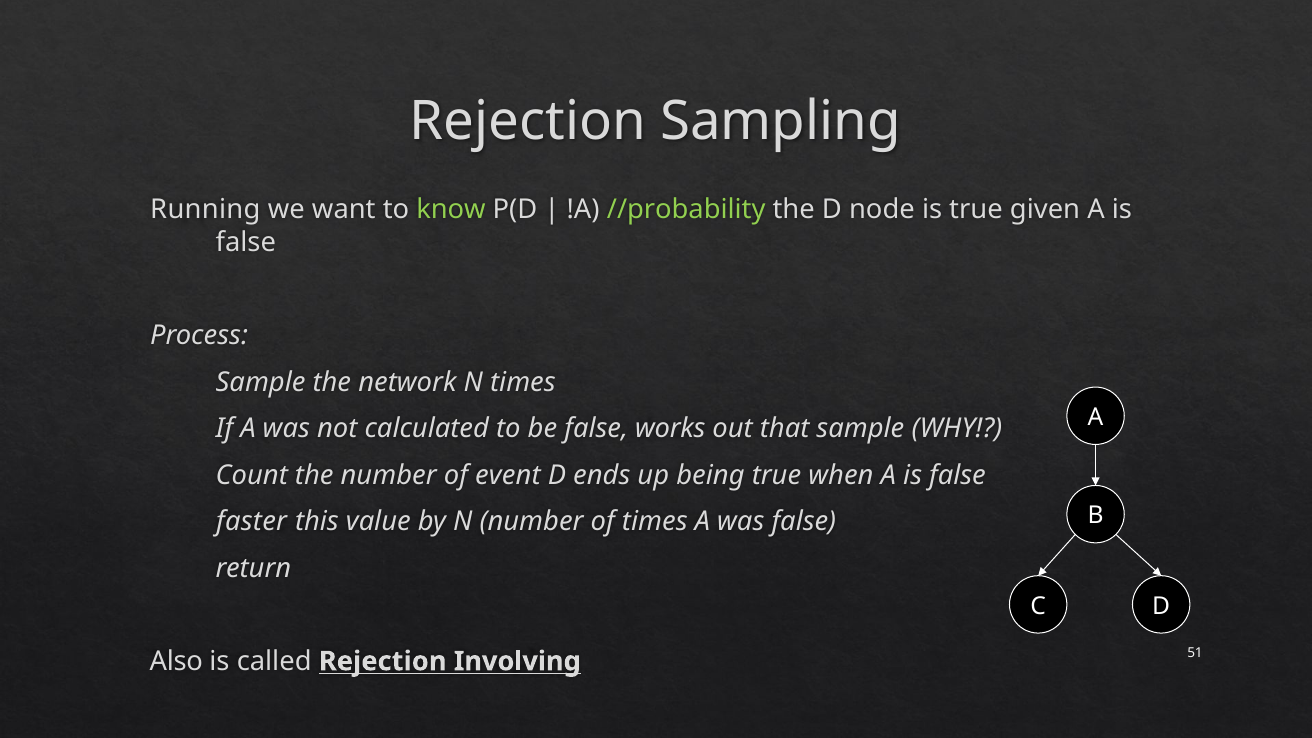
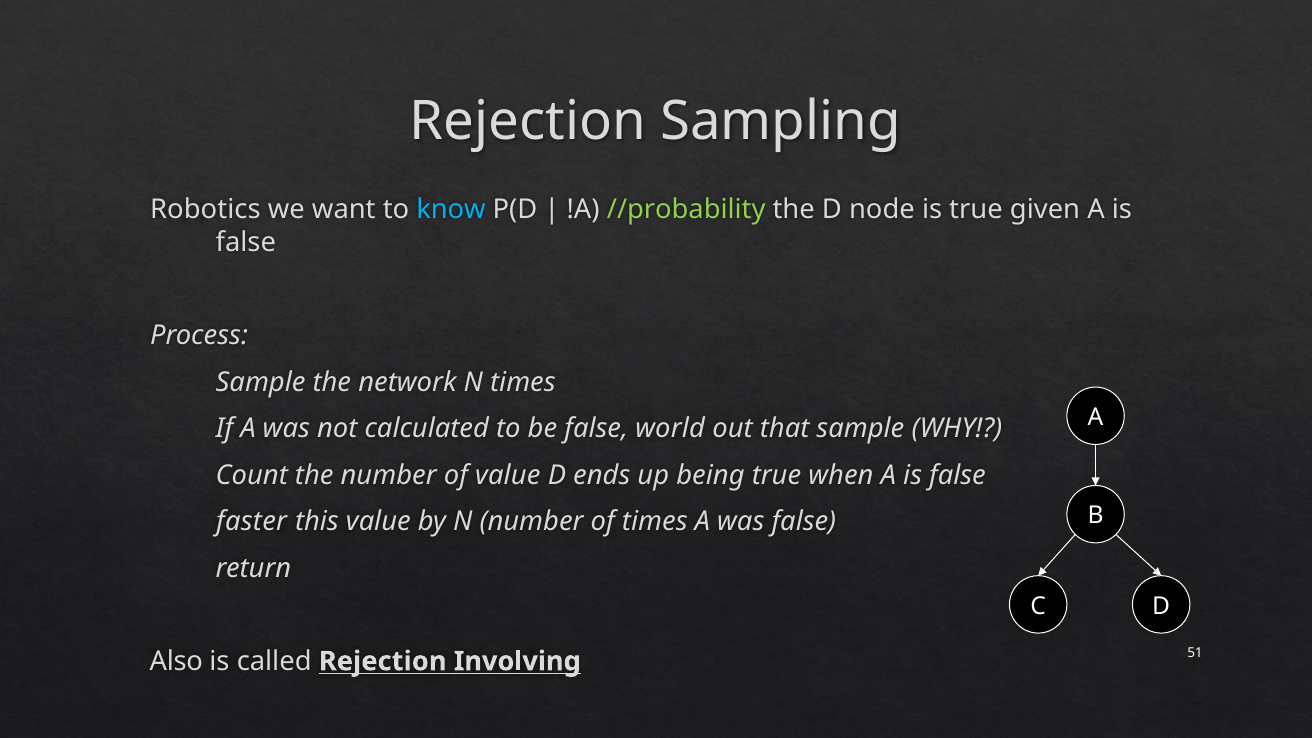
Running: Running -> Robotics
know colour: light green -> light blue
works: works -> world
of event: event -> value
